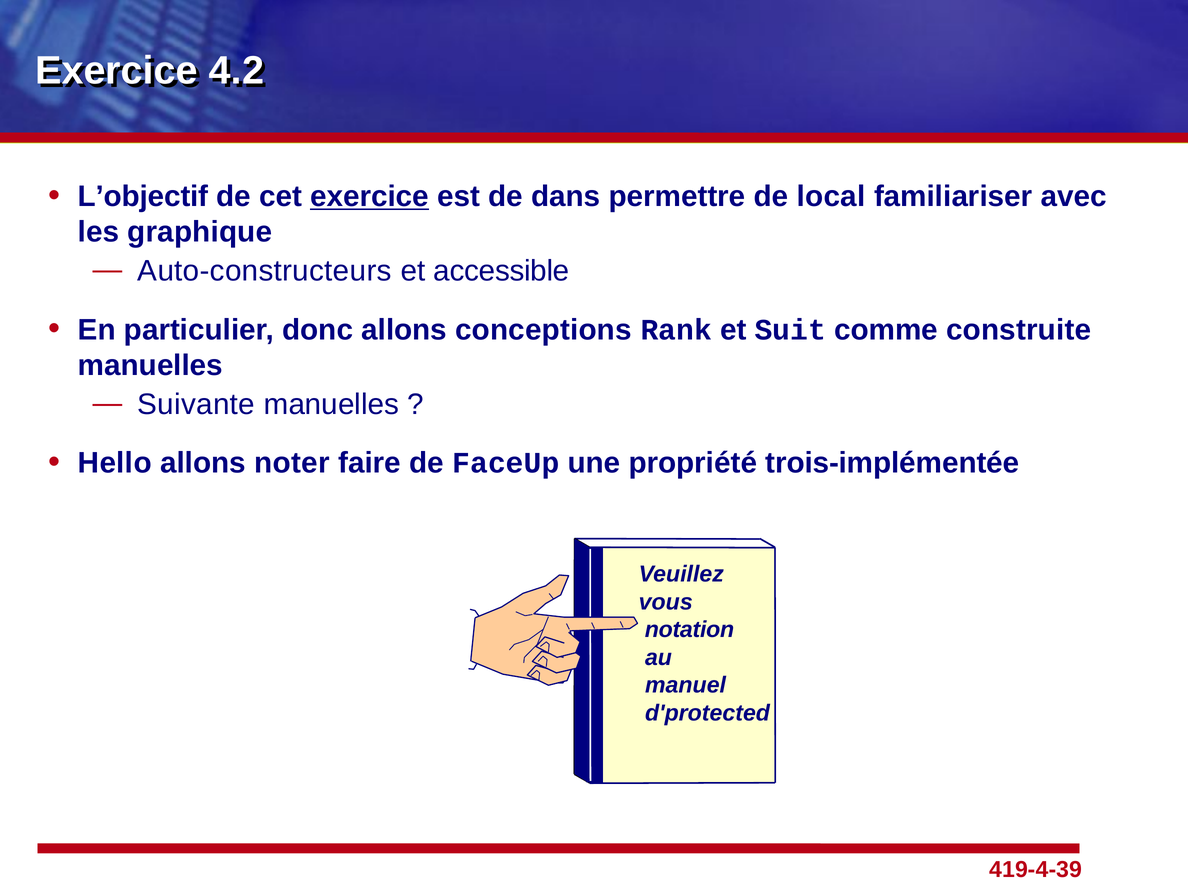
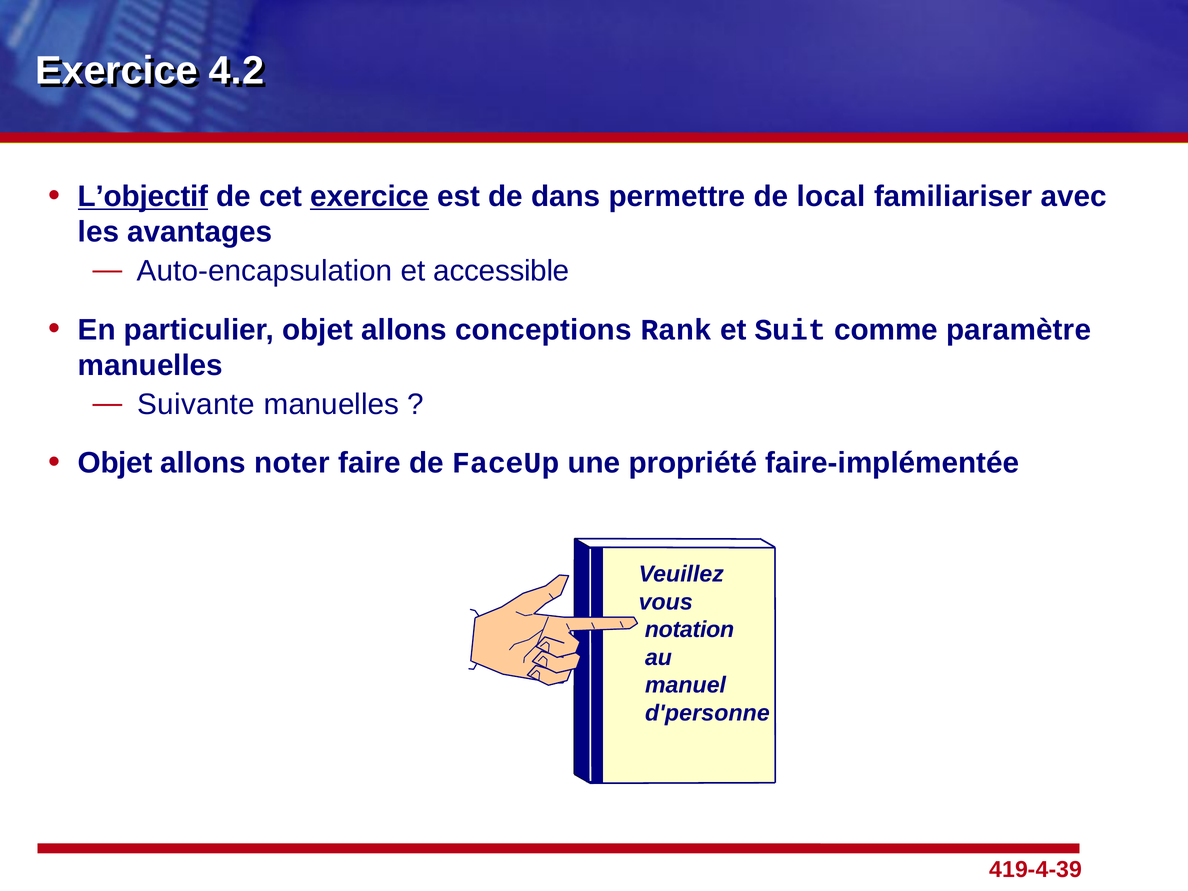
L’objectif underline: none -> present
graphique: graphique -> avantages
Auto-constructeurs: Auto-constructeurs -> Auto-encapsulation
particulier donc: donc -> objet
construite: construite -> paramètre
Hello at (115, 463): Hello -> Objet
trois-implémentée: trois-implémentée -> faire-implémentée
d'protected: d'protected -> d'personne
